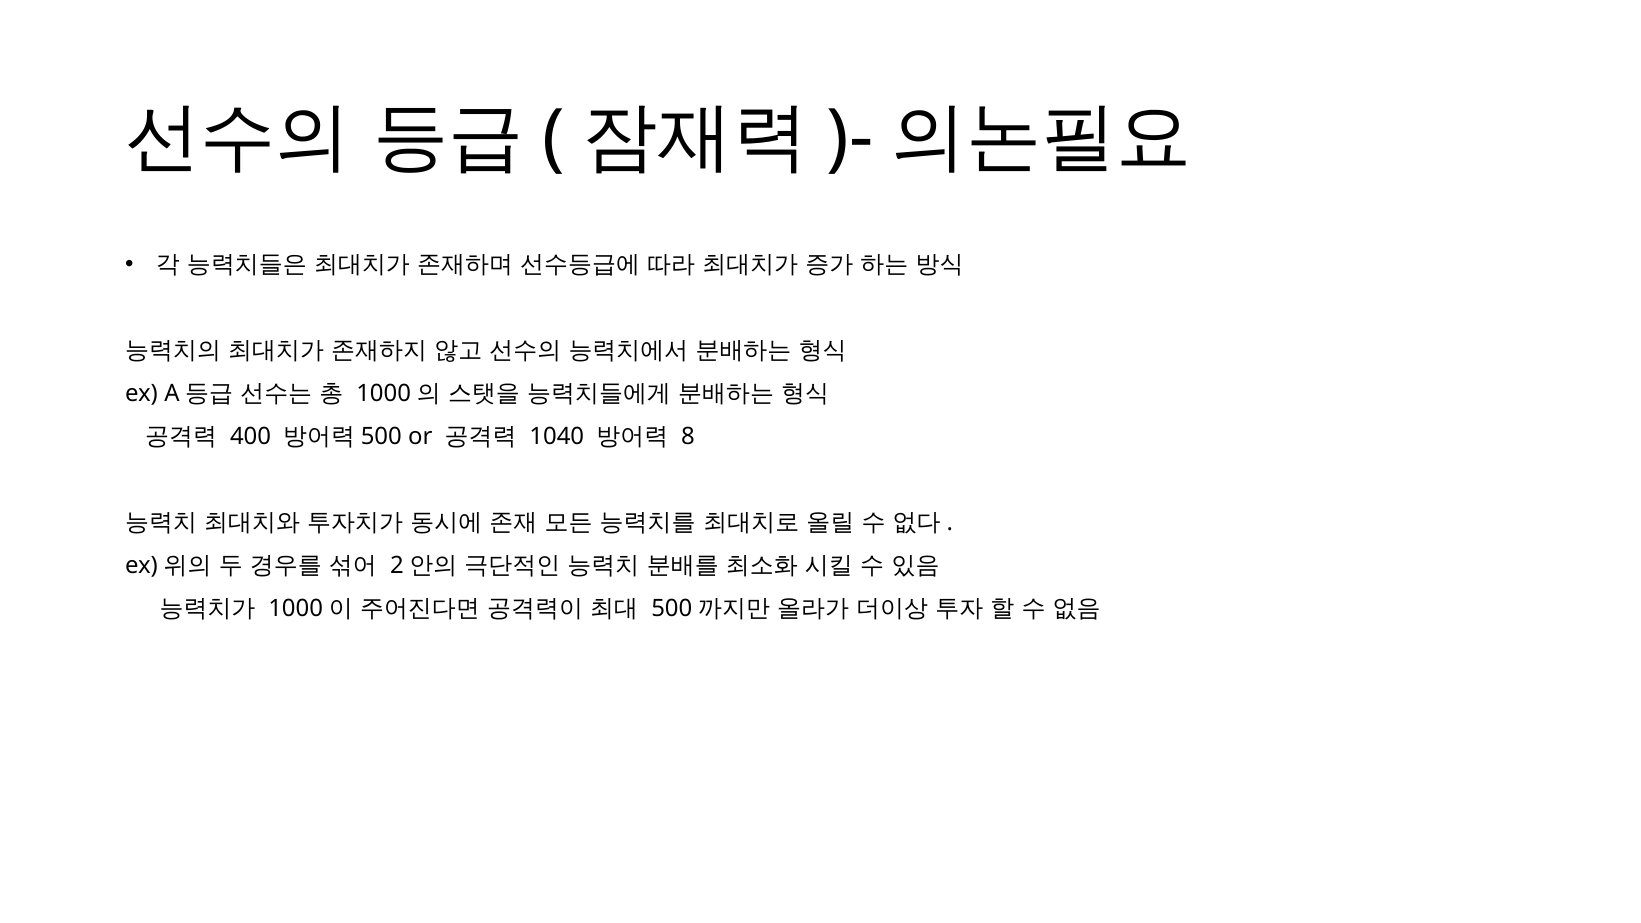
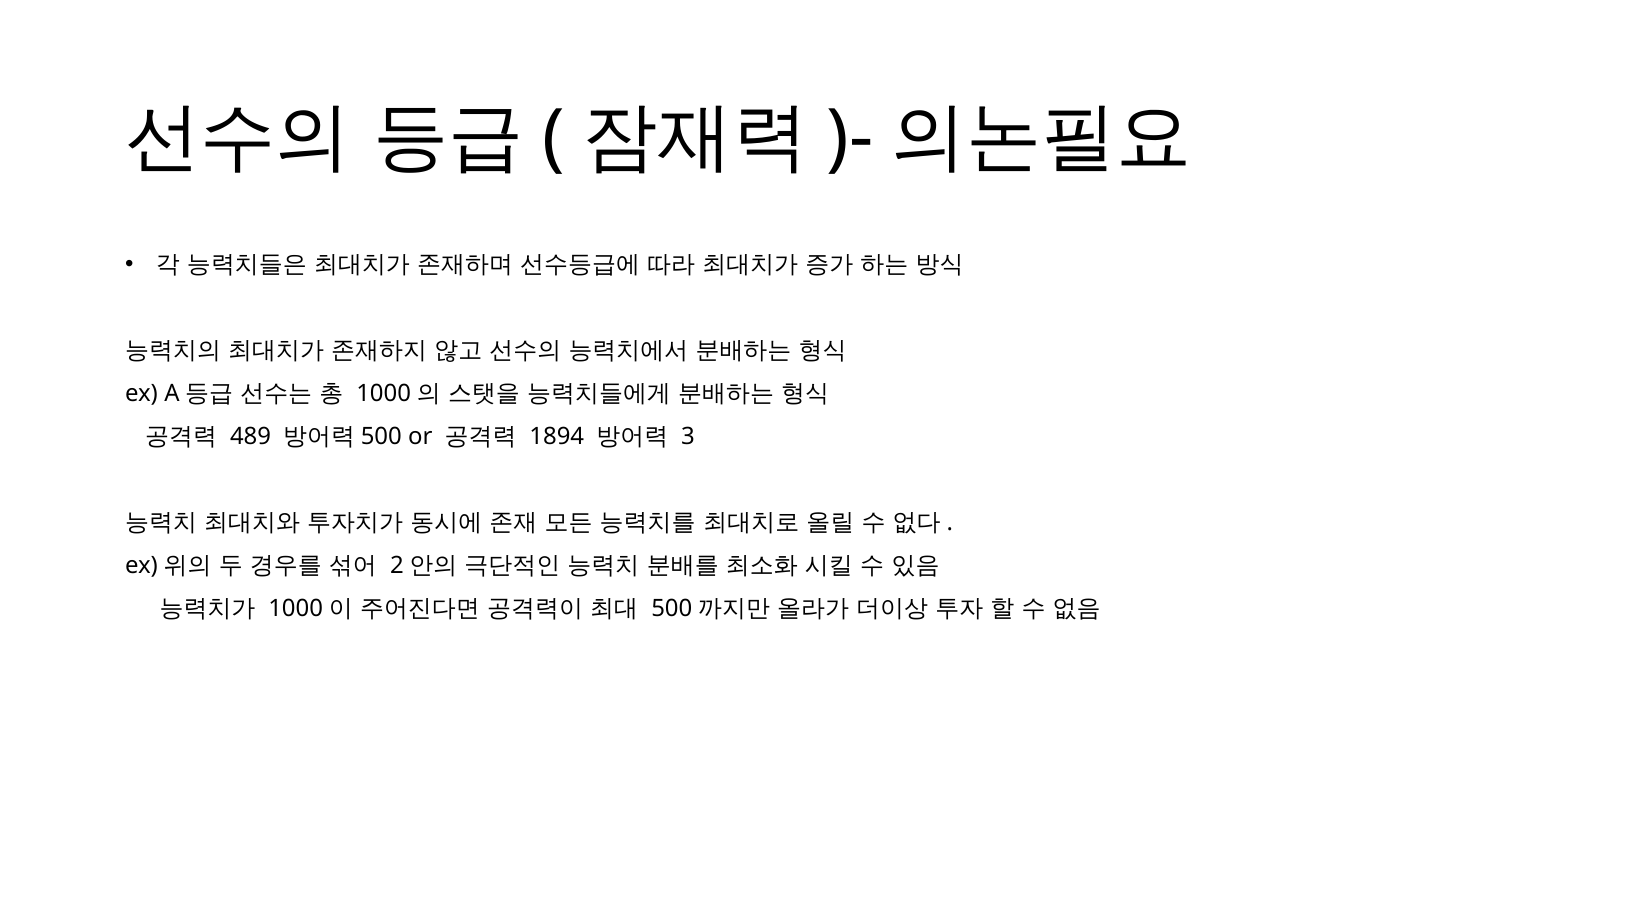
400: 400 -> 489
1040: 1040 -> 1894
8: 8 -> 3
